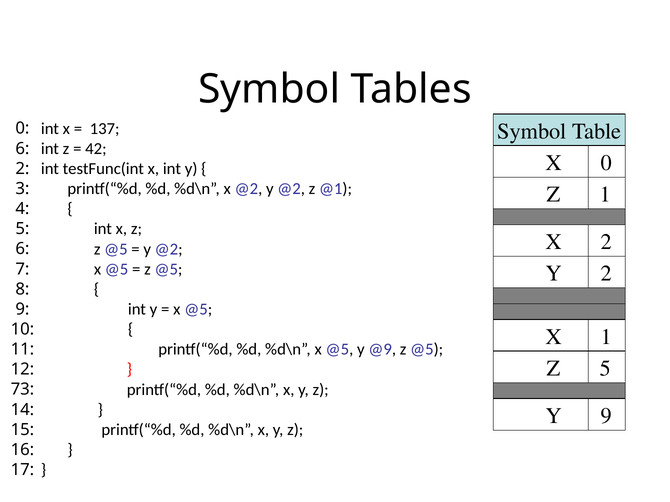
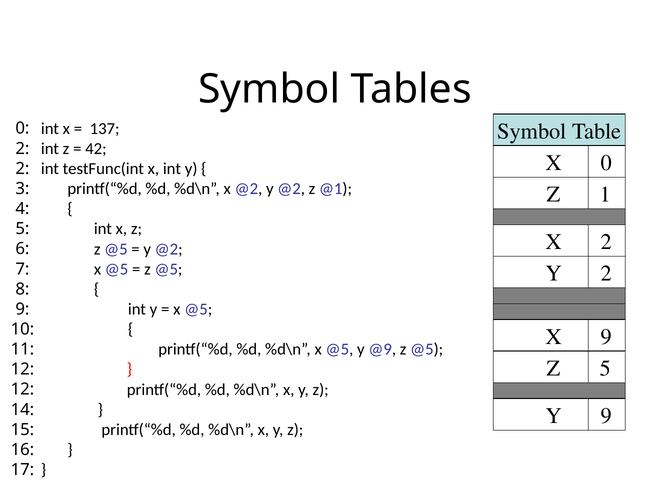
6 at (22, 149): 6 -> 2
X 1: 1 -> 9
73 at (22, 390): 73 -> 12
